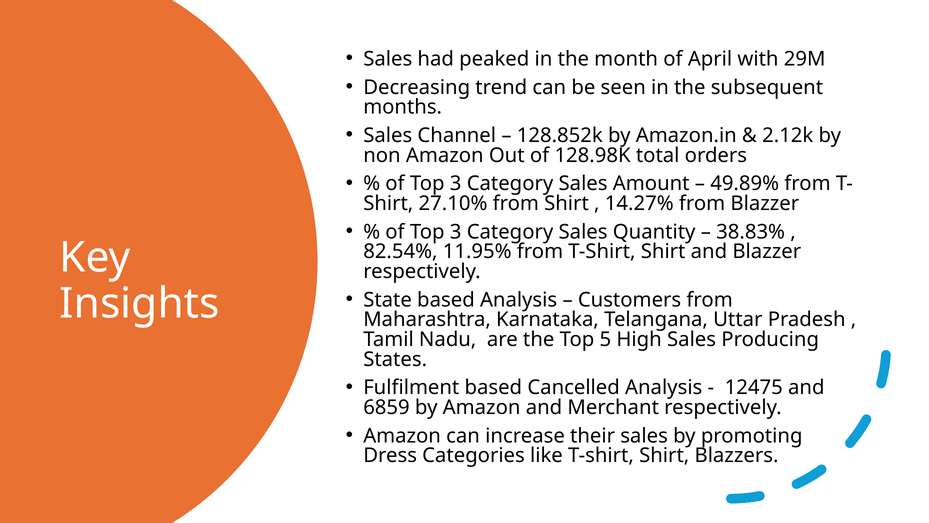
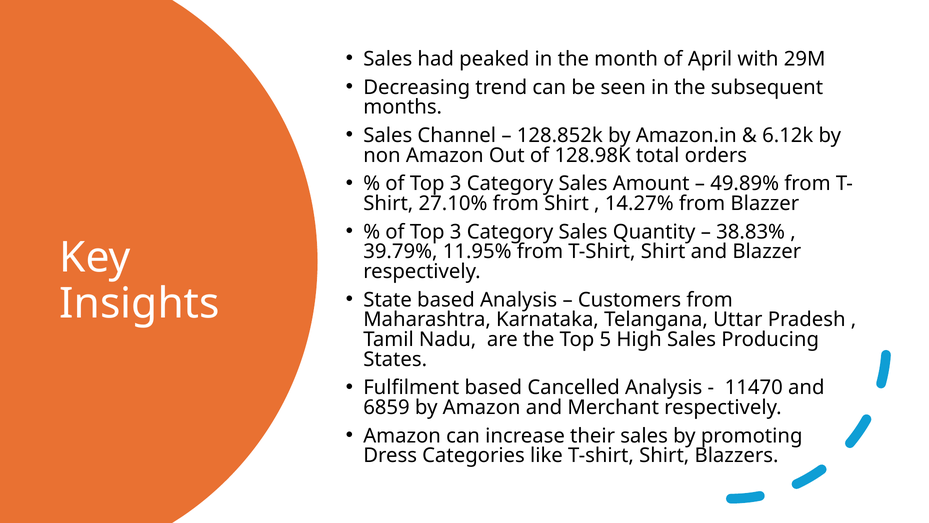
2.12k: 2.12k -> 6.12k
82.54%: 82.54% -> 39.79%
12475: 12475 -> 11470
